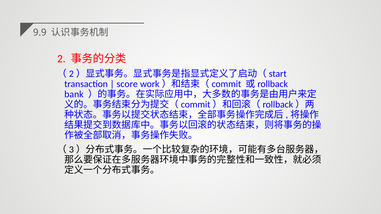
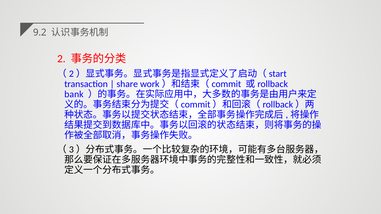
9.9: 9.9 -> 9.2
score: score -> share
